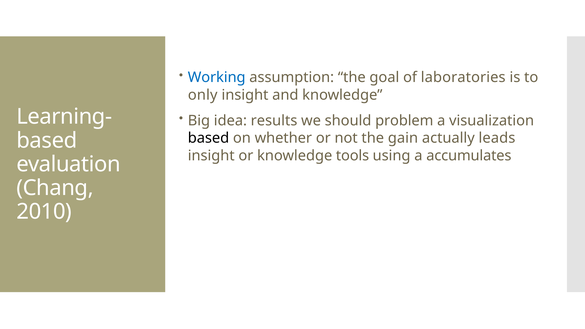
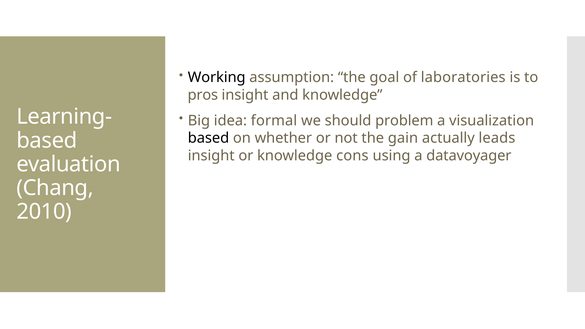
Working colour: blue -> black
only: only -> pros
results: results -> formal
tools: tools -> cons
accumulates: accumulates -> datavoyager
